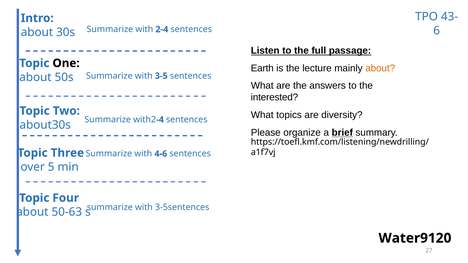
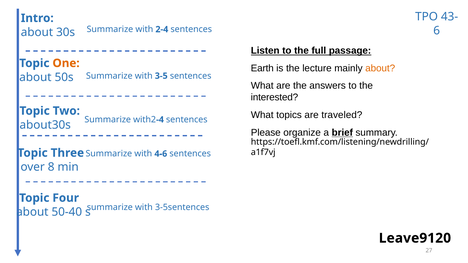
One colour: black -> orange
diversity: diversity -> traveled
5: 5 -> 8
50-63: 50-63 -> 50-40
Water9120: Water9120 -> Leave9120
